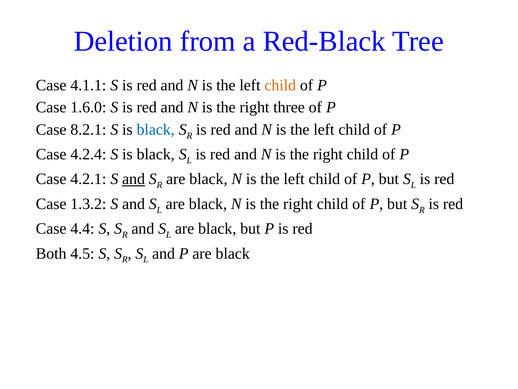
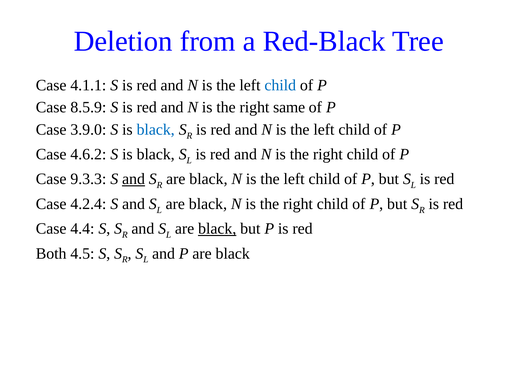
child at (280, 85) colour: orange -> blue
1.6.0: 1.6.0 -> 8.5.9
three: three -> same
8.2.1: 8.2.1 -> 3.9.0
4.2.4: 4.2.4 -> 4.6.2
4.2.1: 4.2.1 -> 9.3.3
1.3.2: 1.3.2 -> 4.2.4
black at (217, 228) underline: none -> present
